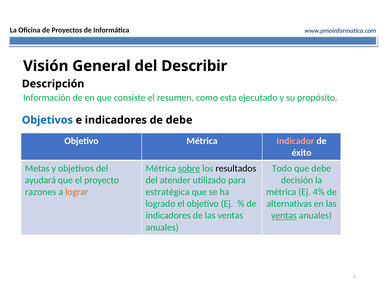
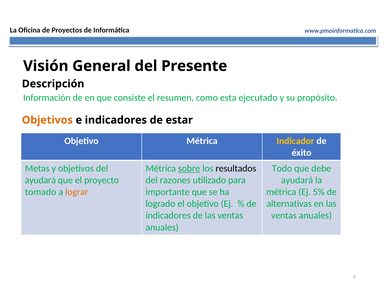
Describir: Describir -> Presente
Objetivos at (47, 120) colour: blue -> orange
de debe: debe -> estar
Indicador colour: pink -> yellow
atender: atender -> razones
decisión at (297, 180): decisión -> ayudará
razones: razones -> tomado
estratégica: estratégica -> importante
4%: 4% -> 5%
ventas at (284, 215) underline: present -> none
